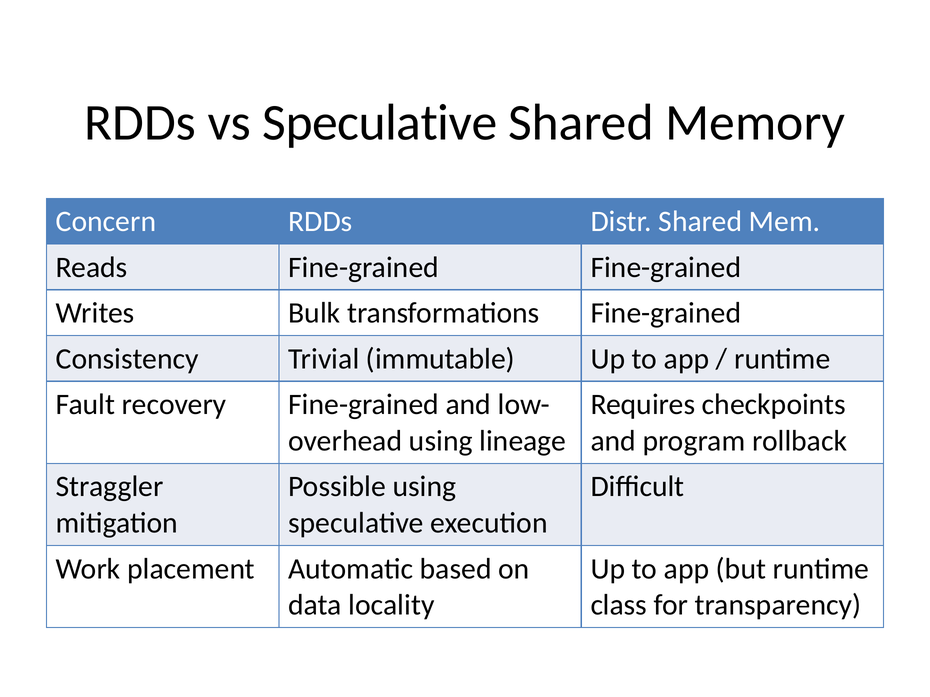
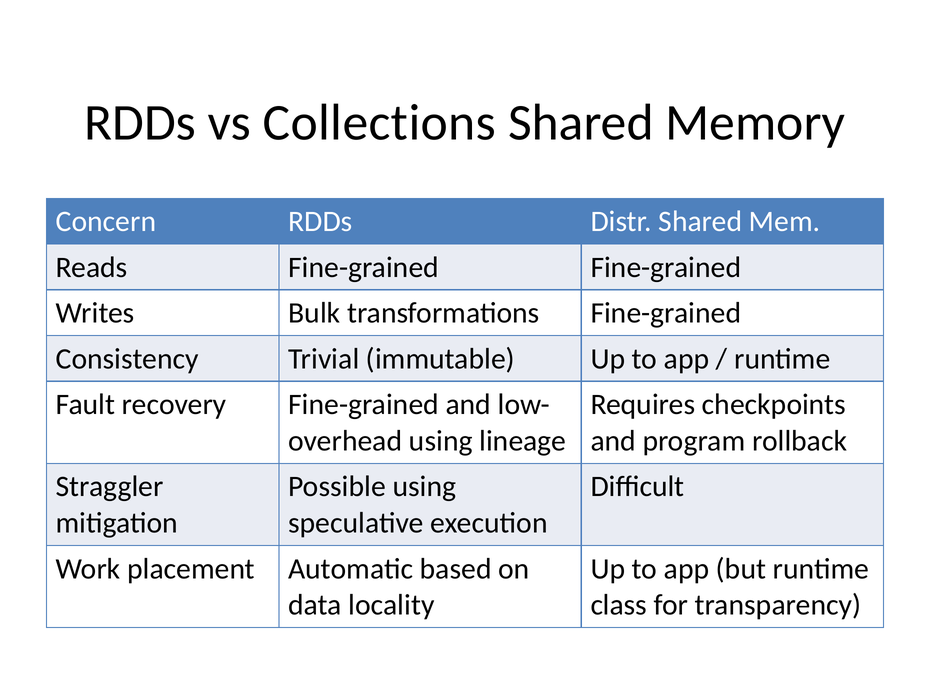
vs Speculative: Speculative -> Collections
